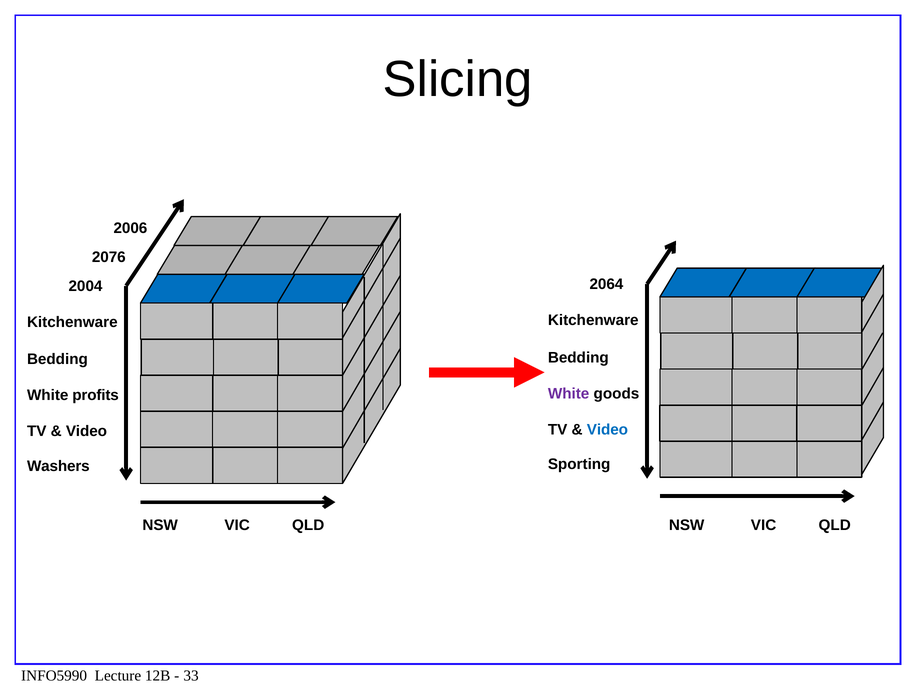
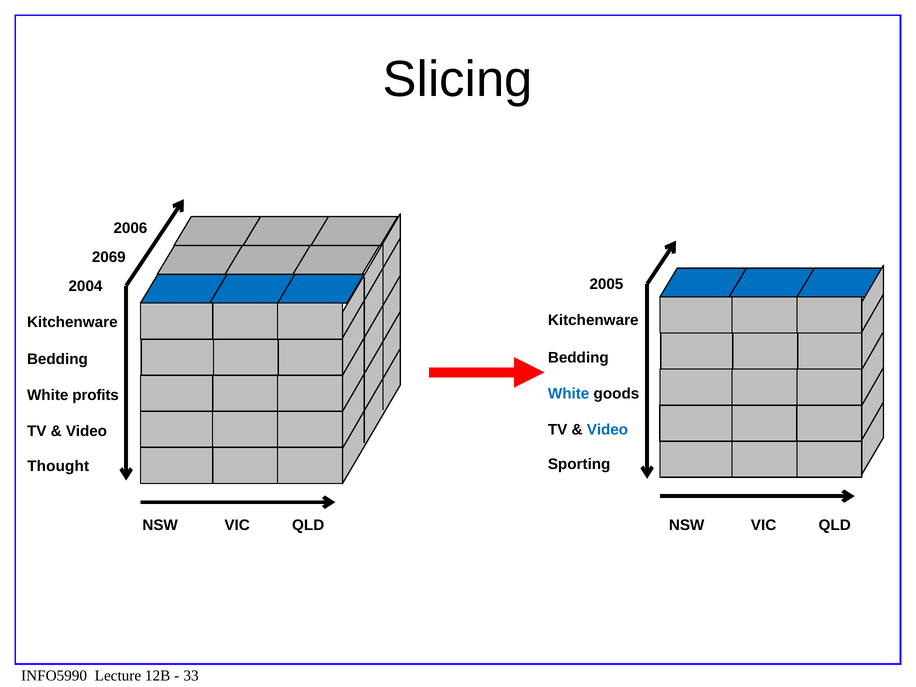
2076: 2076 -> 2069
2064: 2064 -> 2005
White at (569, 394) colour: purple -> blue
Washers: Washers -> Thought
